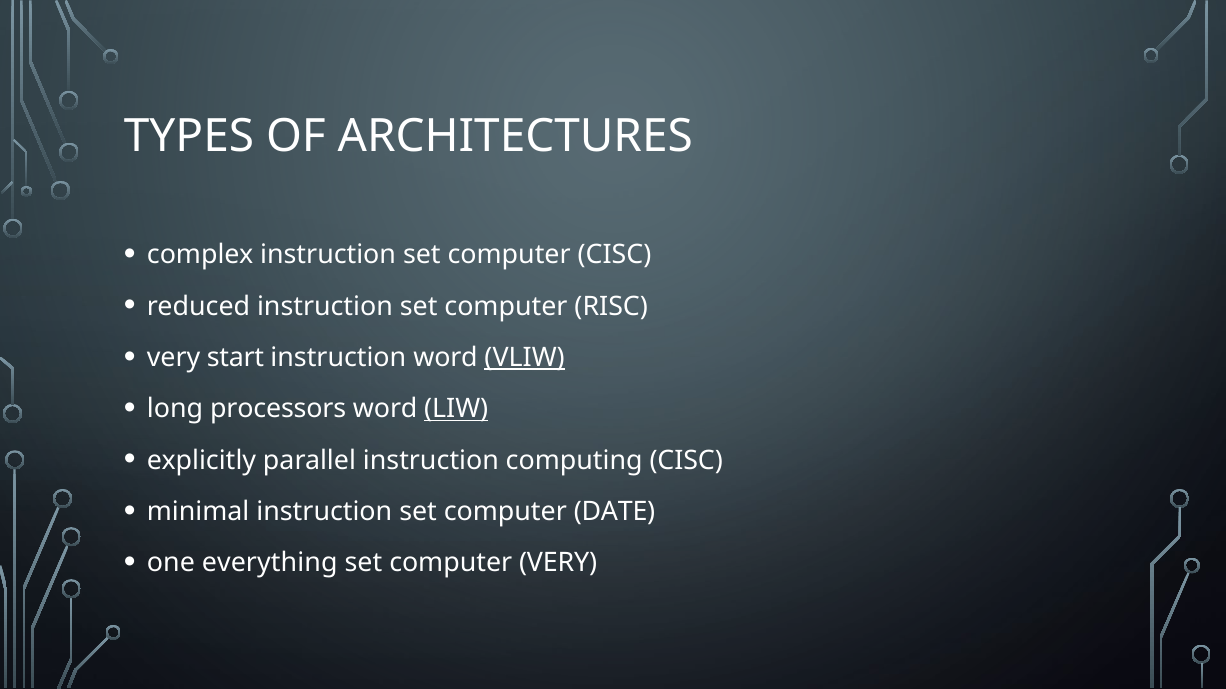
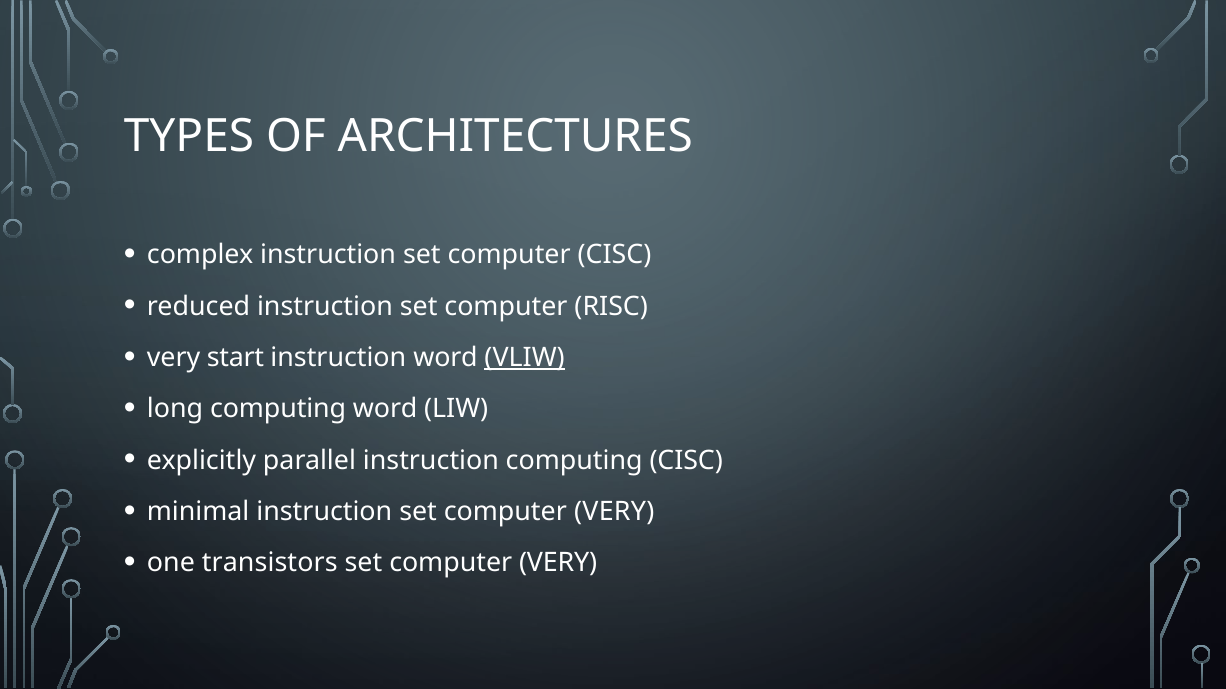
long processors: processors -> computing
LIW underline: present -> none
instruction set computer DATE: DATE -> VERY
everything: everything -> transistors
